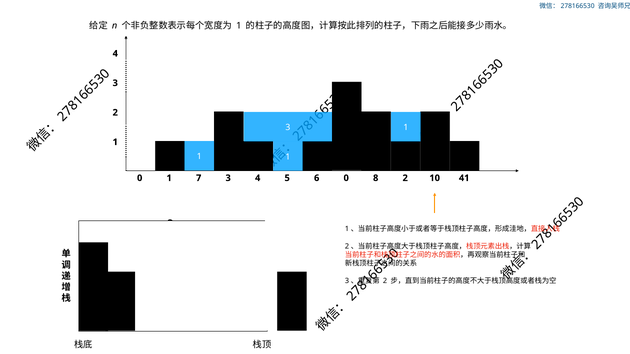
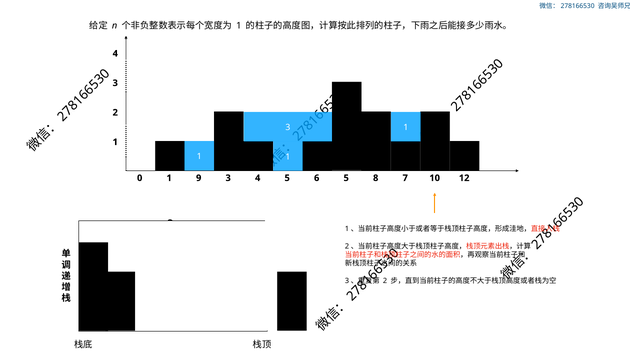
1 7: 7 -> 9
5 6 0: 0 -> 5
8 2: 2 -> 7
41: 41 -> 12
